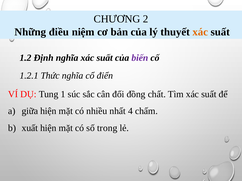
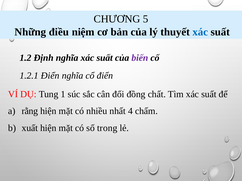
2: 2 -> 5
xác at (200, 32) colour: orange -> blue
1.2.1 Thức: Thức -> Điển
giữa: giữa -> rằng
